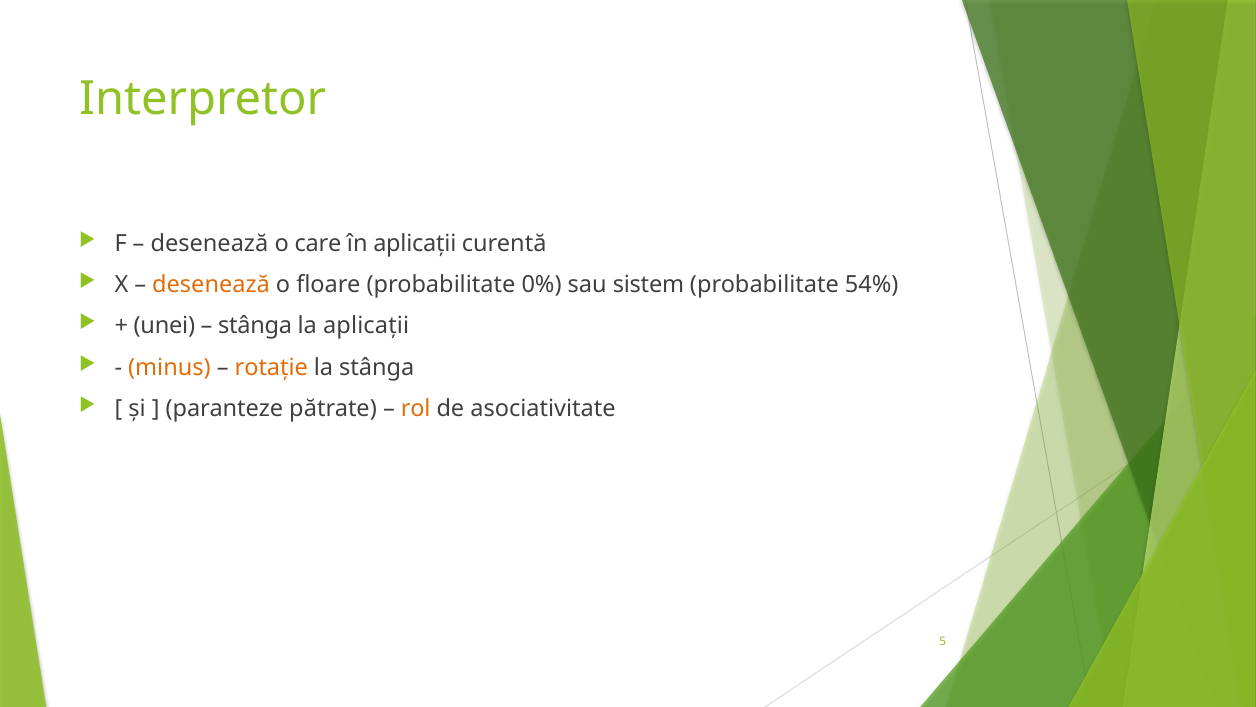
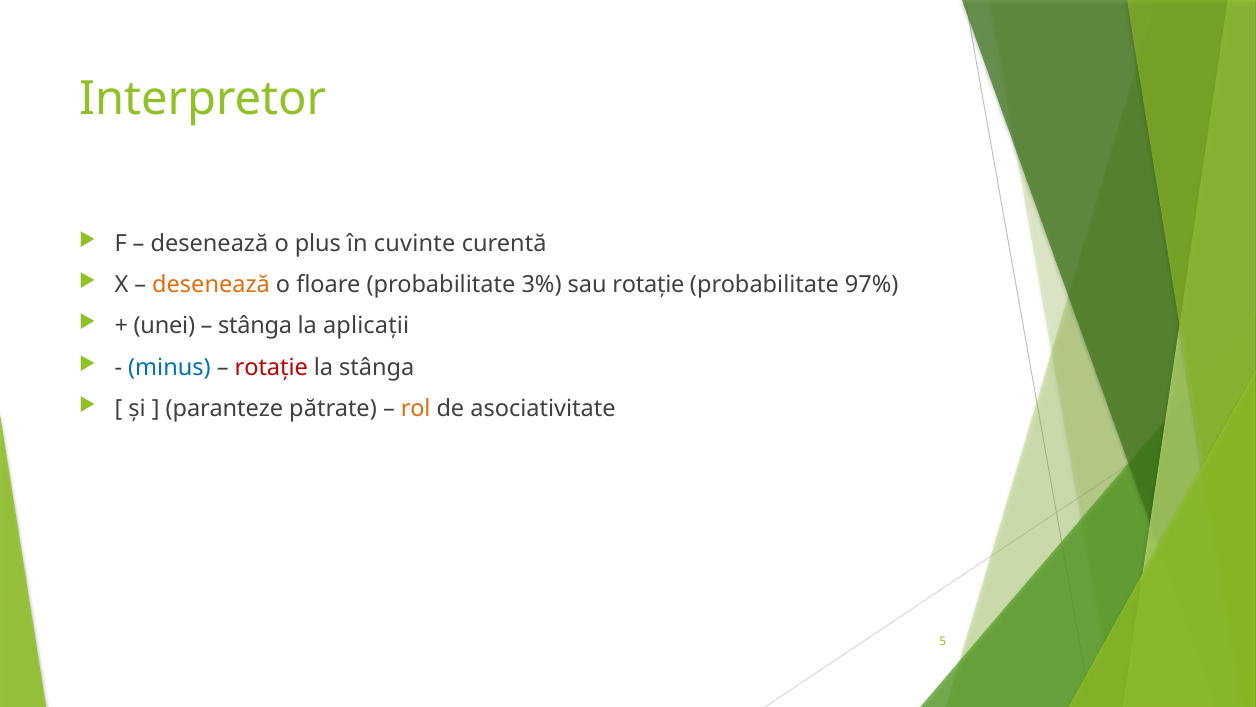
care: care -> plus
în aplicații: aplicații -> cuvinte
0%: 0% -> 3%
sau sistem: sistem -> rotație
54%: 54% -> 97%
minus colour: orange -> blue
rotație at (271, 367) colour: orange -> red
